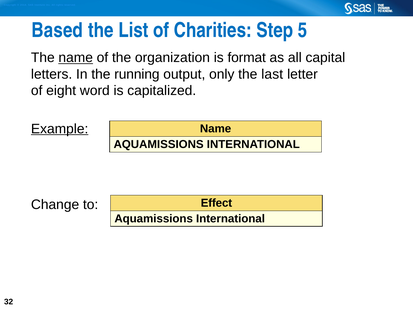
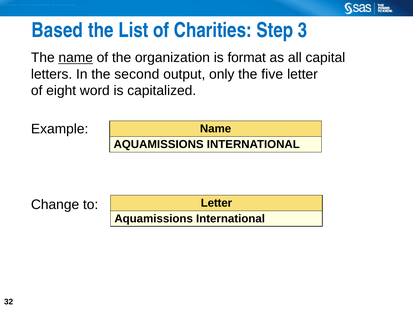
5: 5 -> 3
running: running -> second
last: last -> five
Example underline: present -> none
Effect at (216, 203): Effect -> Letter
